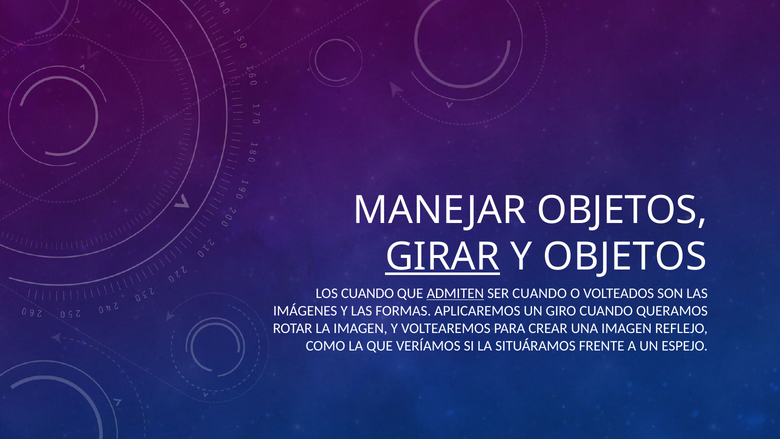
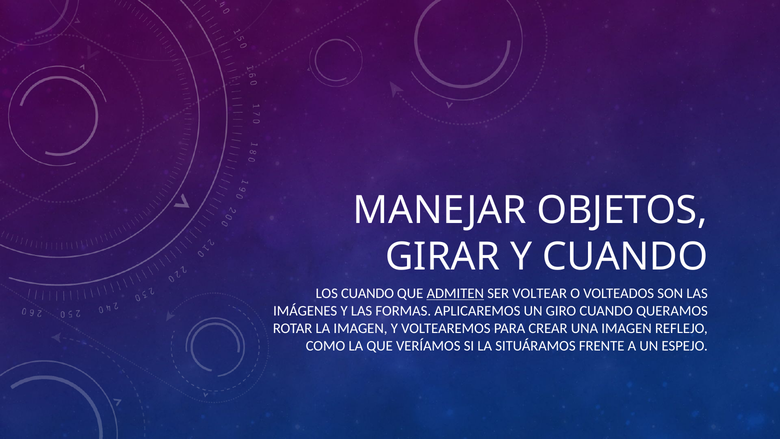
GIRAR underline: present -> none
Y OBJETOS: OBJETOS -> CUANDO
SER CUANDO: CUANDO -> VOLTEAR
